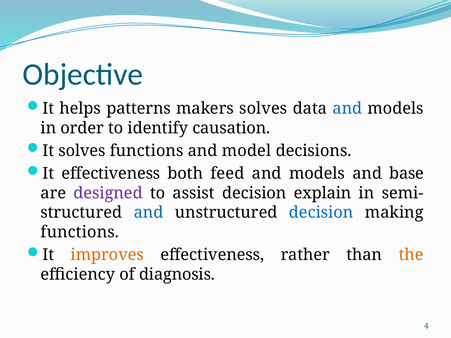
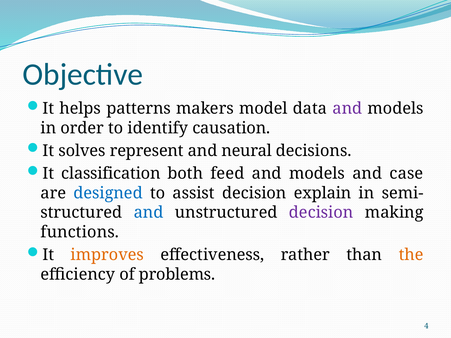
makers solves: solves -> model
and at (347, 109) colour: blue -> purple
solves functions: functions -> represent
model: model -> neural
It effectiveness: effectiveness -> classification
base: base -> case
designed colour: purple -> blue
decision at (321, 213) colour: blue -> purple
diagnosis: diagnosis -> problems
